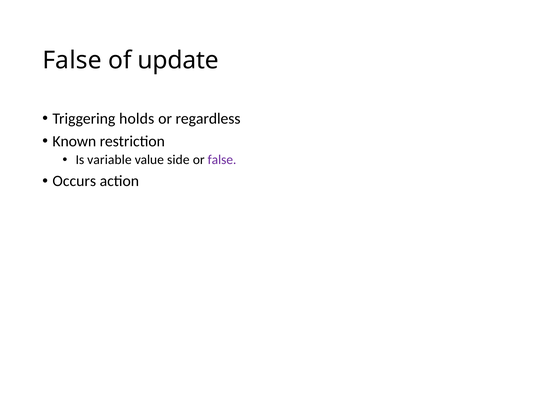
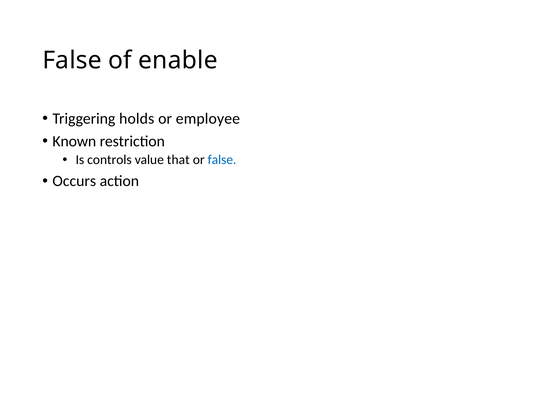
update: update -> enable
regardless: regardless -> employee
variable: variable -> controls
side: side -> that
false at (222, 160) colour: purple -> blue
